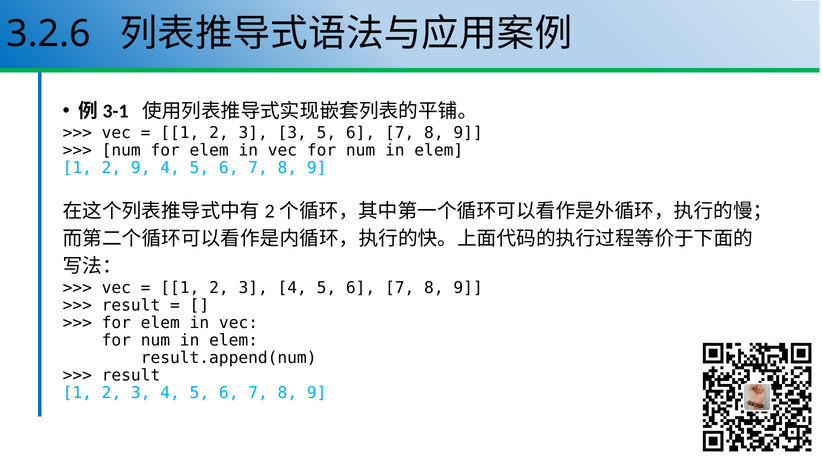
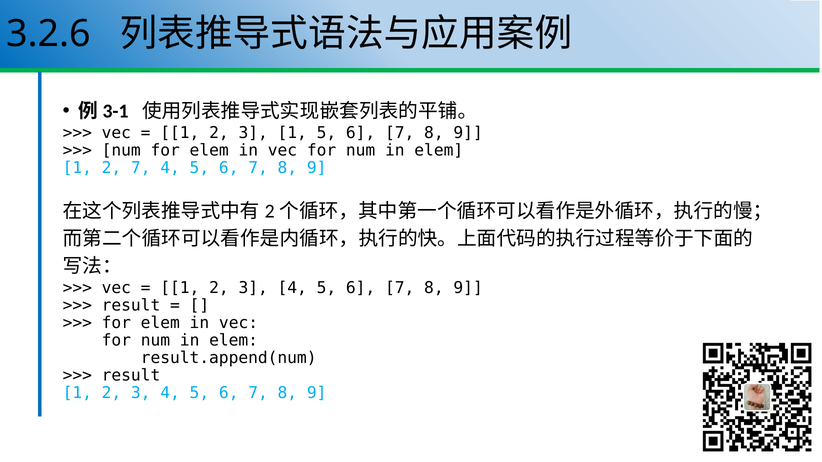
3 3: 3 -> 1
2 9: 9 -> 7
